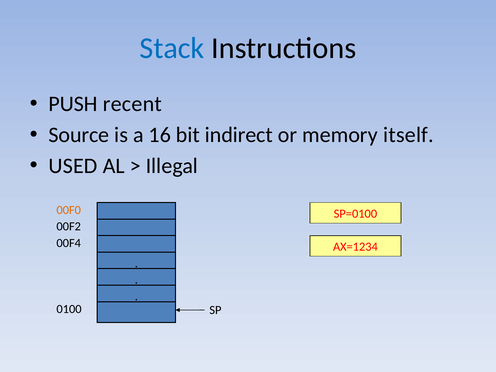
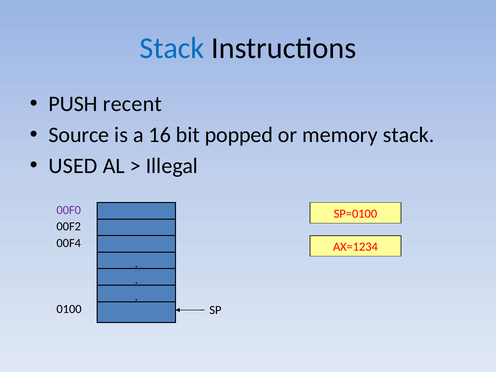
indirect: indirect -> popped
memory itself: itself -> stack
00F0 colour: orange -> purple
